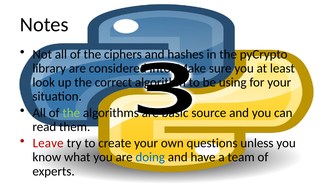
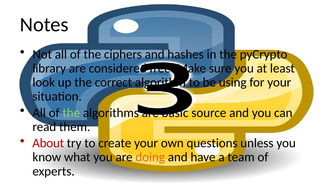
into: into -> free
Leave: Leave -> About
doing colour: blue -> orange
